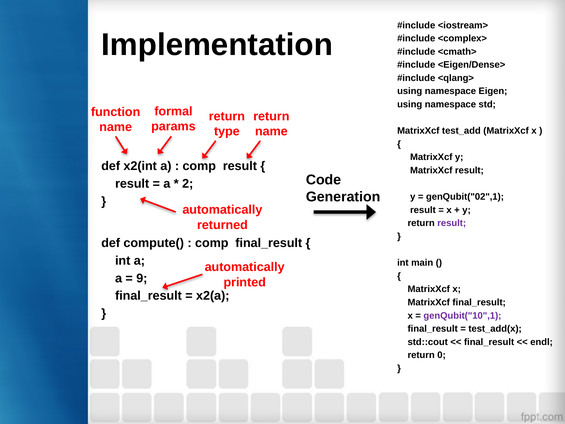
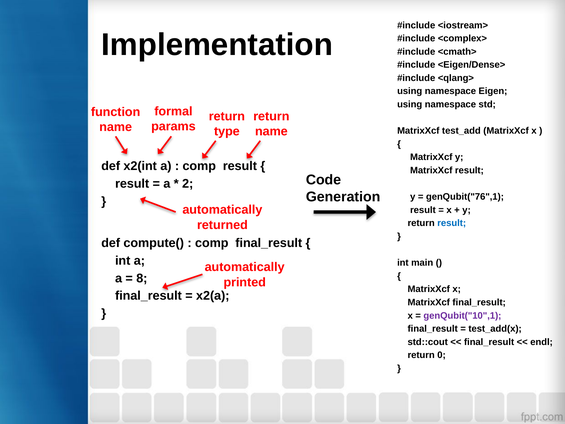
genQubit("02",1: genQubit("02",1 -> genQubit("76",1
result at (452, 223) colour: purple -> blue
9: 9 -> 8
